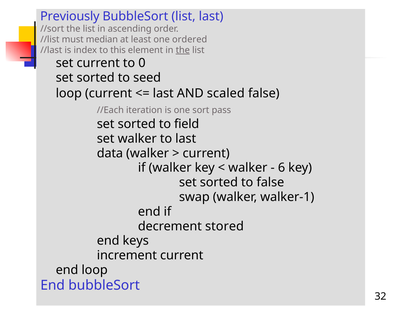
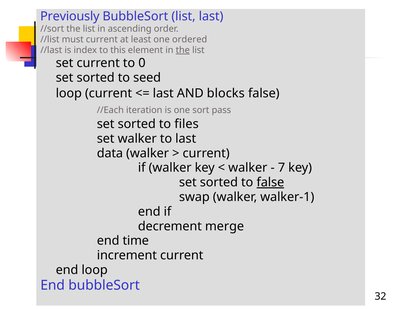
must median: median -> current
scaled: scaled -> blocks
field: field -> files
6: 6 -> 7
false at (270, 182) underline: none -> present
stored: stored -> merge
keys: keys -> time
